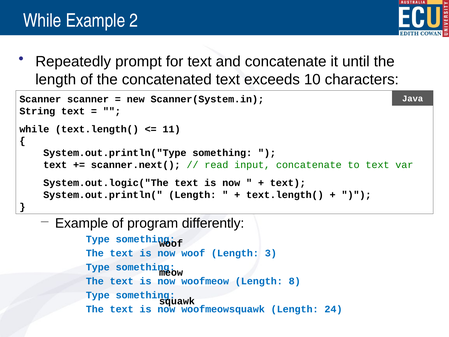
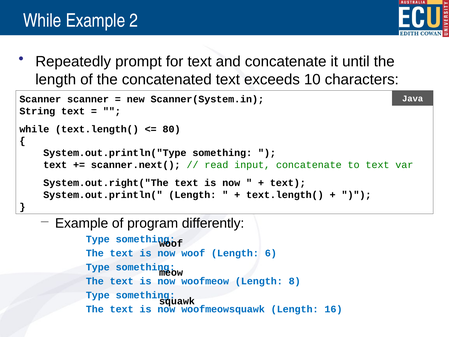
11: 11 -> 80
System.out.logic("The: System.out.logic("The -> System.out.right("The
3: 3 -> 6
24: 24 -> 16
